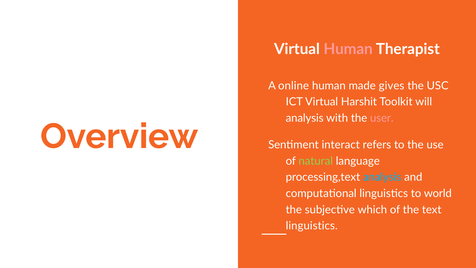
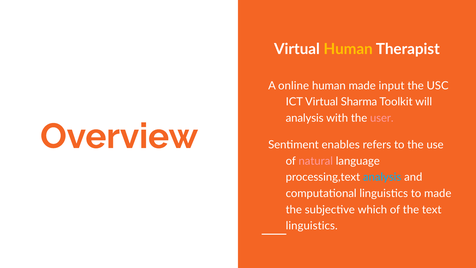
Human at (348, 49) colour: pink -> yellow
gives: gives -> input
Harshit: Harshit -> Sharma
interact: interact -> enables
natural colour: light green -> pink
to world: world -> made
